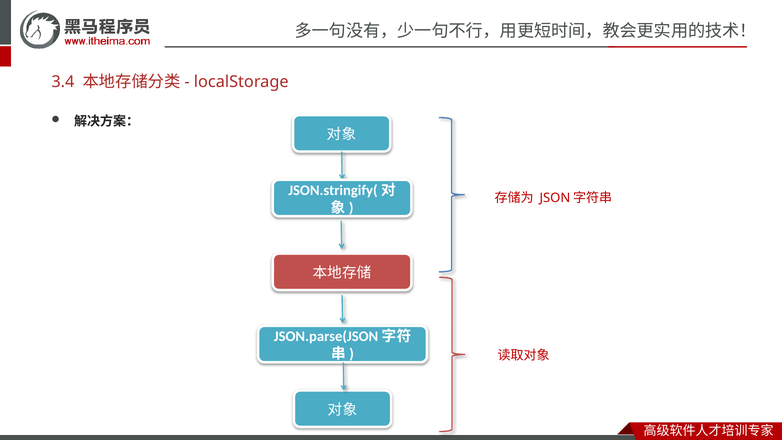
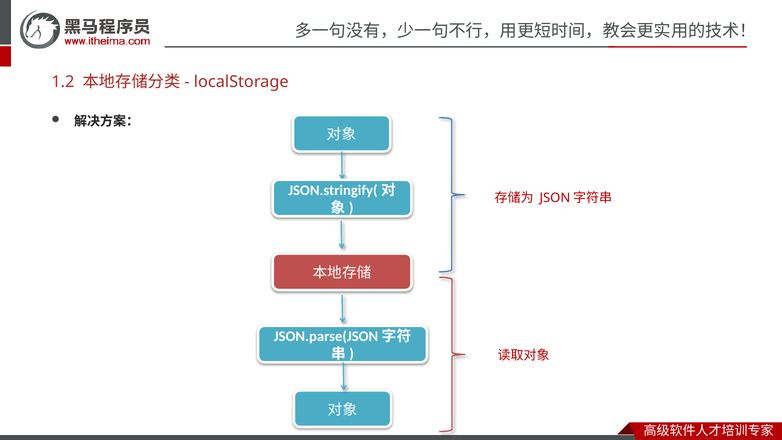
3.4: 3.4 -> 1.2
